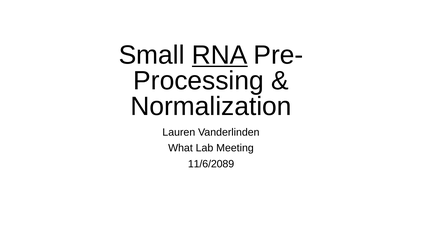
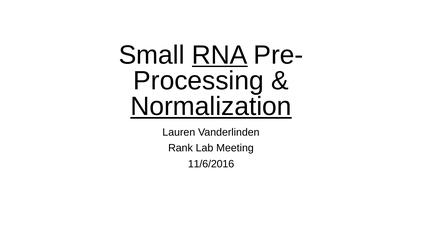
Normalization underline: none -> present
What: What -> Rank
11/6/2089: 11/6/2089 -> 11/6/2016
